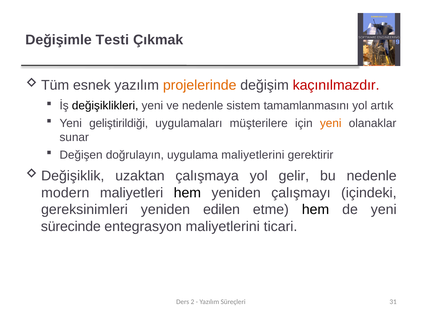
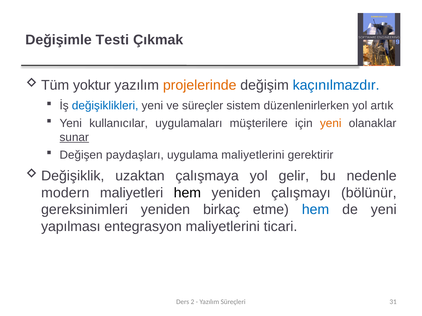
esnek: esnek -> yoktur
kaçınılmazdır colour: red -> blue
değişiklikleri colour: black -> blue
ve nedenle: nedenle -> süreçler
tamamlanmasını: tamamlanmasını -> düzenlenirlerken
geliştirildiği: geliştirildiği -> kullanıcılar
sunar underline: none -> present
doğrulayın: doğrulayın -> paydaşları
içindeki: içindeki -> bölünür
edilen: edilen -> birkaç
hem at (316, 210) colour: black -> blue
sürecinde: sürecinde -> yapılması
